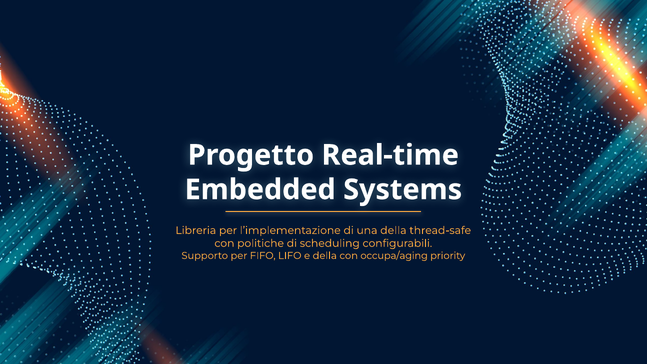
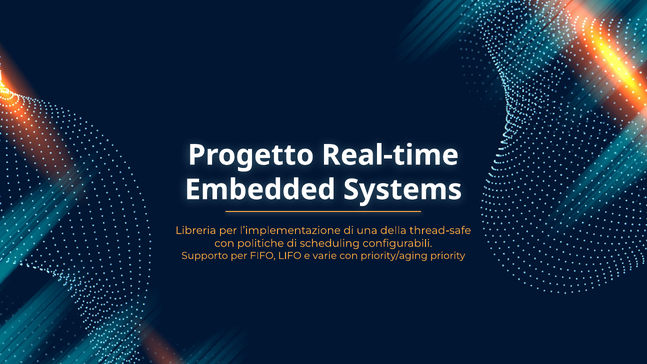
e della: della -> varie
occupa/aging: occupa/aging -> priority/aging
